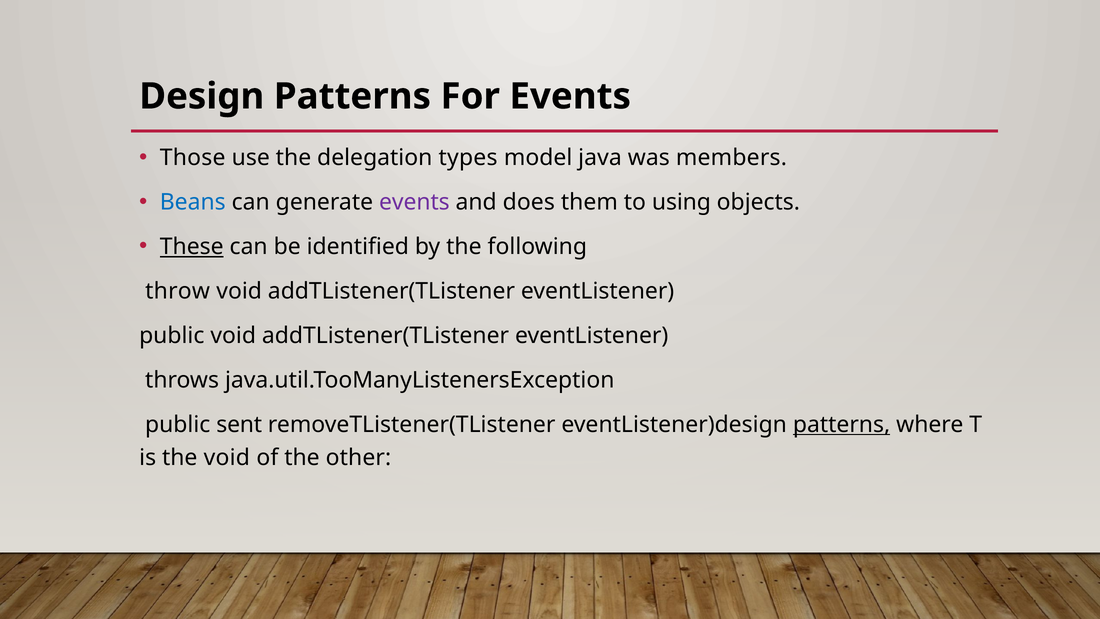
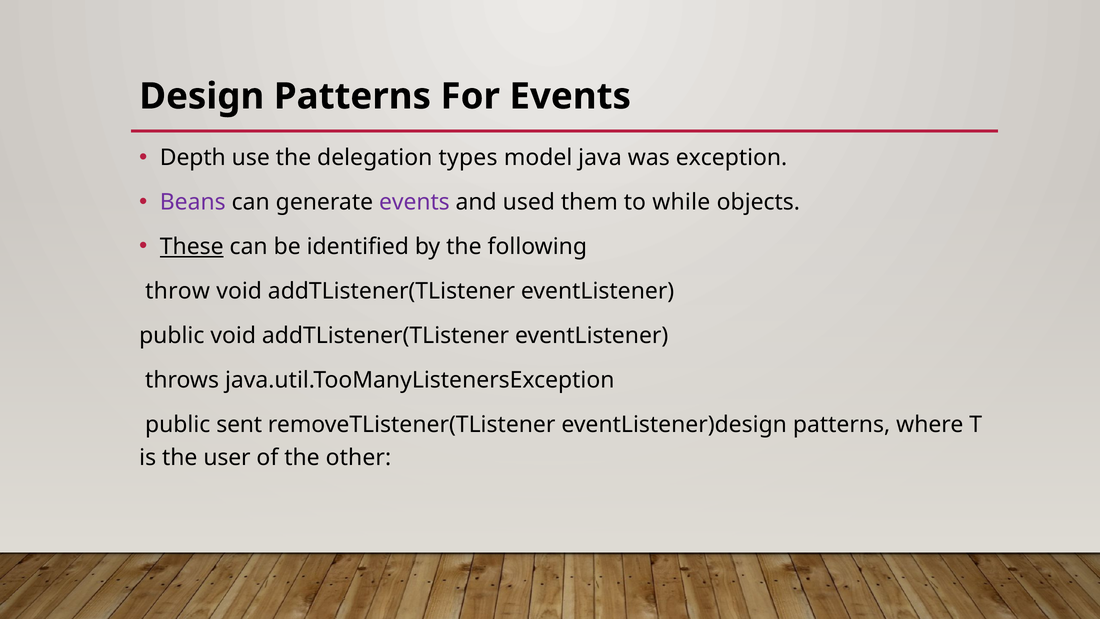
Those: Those -> Depth
members: members -> exception
Beans colour: blue -> purple
does: does -> used
using: using -> while
patterns at (842, 424) underline: present -> none
the void: void -> user
